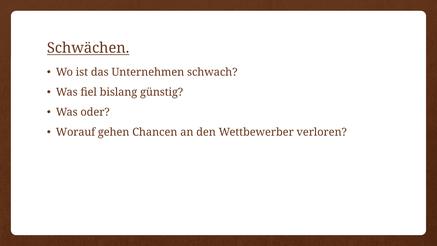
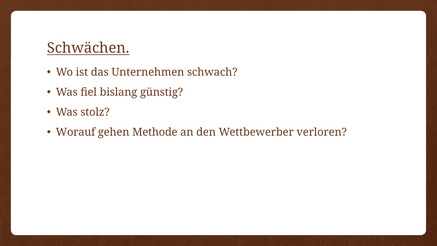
oder: oder -> stolz
Chancen: Chancen -> Methode
